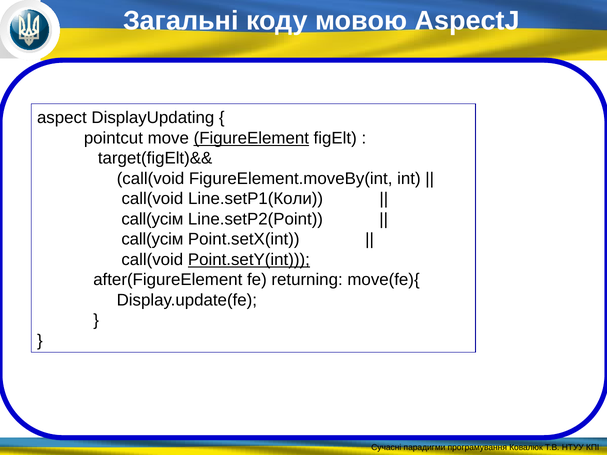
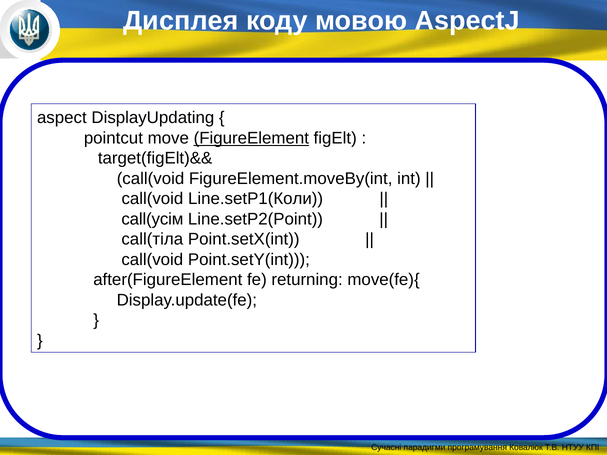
Загальні: Загальні -> Дисплея
call(усім at (152, 239): call(усім -> call(тіла
Point.setY(int underline: present -> none
